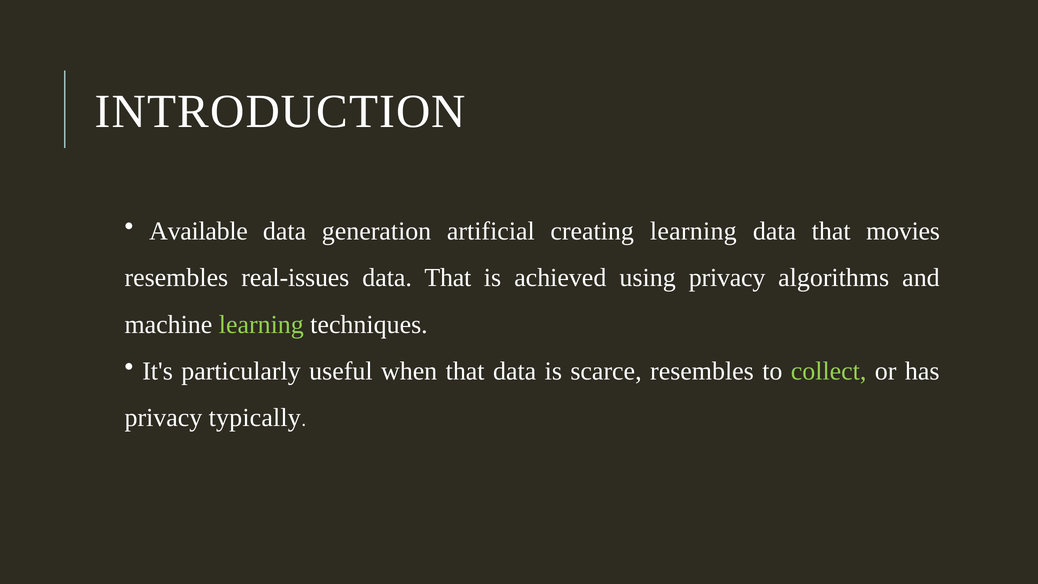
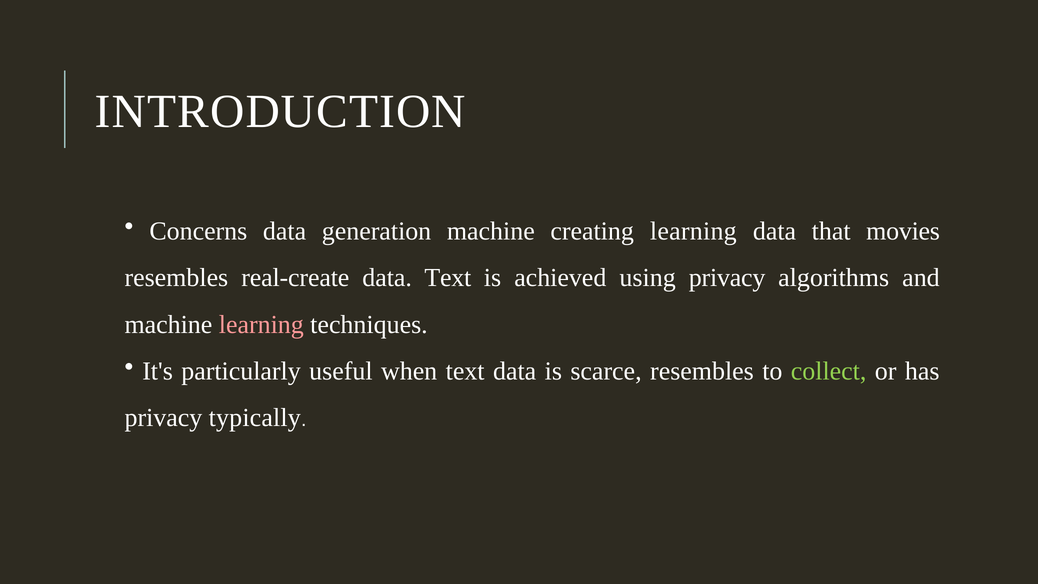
Available: Available -> Concerns
generation artificial: artificial -> machine
real-issues: real-issues -> real-create
That at (448, 278): That -> Text
learning at (261, 324) colour: light green -> pink
when that: that -> text
